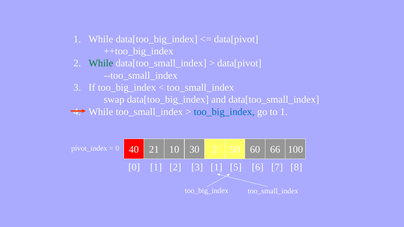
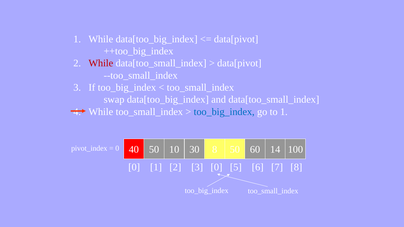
While at (101, 63) colour: green -> red
40 21: 21 -> 50
30 2: 2 -> 8
66: 66 -> 14
3 1: 1 -> 0
